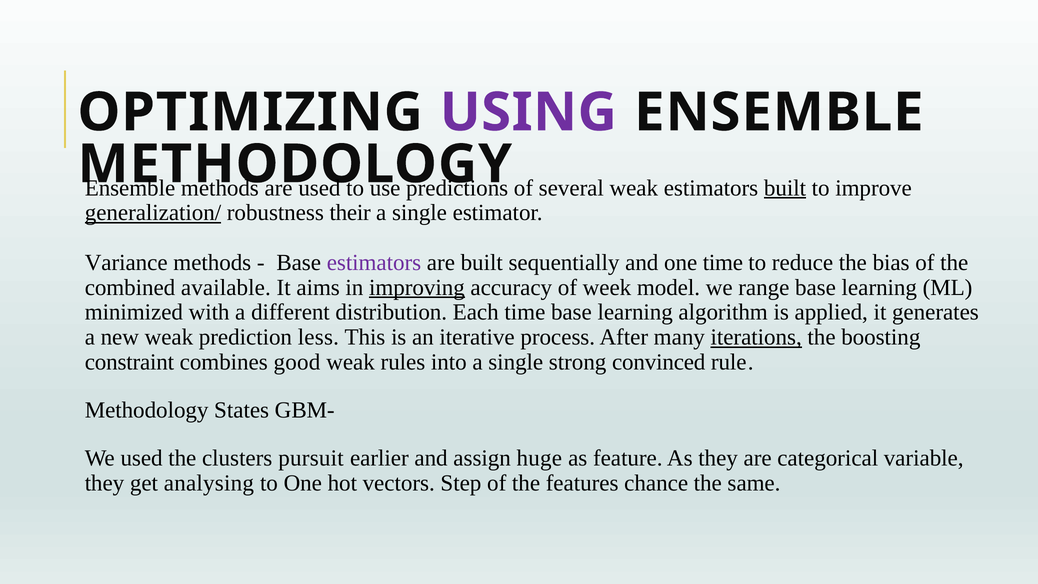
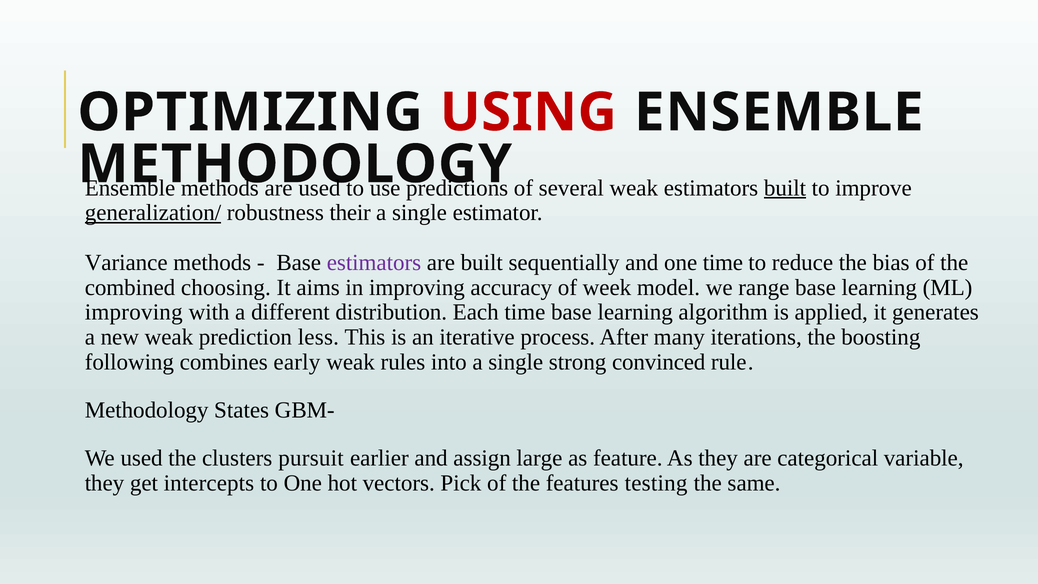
USING colour: purple -> red
available: available -> choosing
improving at (417, 287) underline: present -> none
minimized at (134, 312): minimized -> improving
iterations underline: present -> none
constraint: constraint -> following
good: good -> early
huge: huge -> large
analysing: analysing -> intercepts
Step: Step -> Pick
chance: chance -> testing
